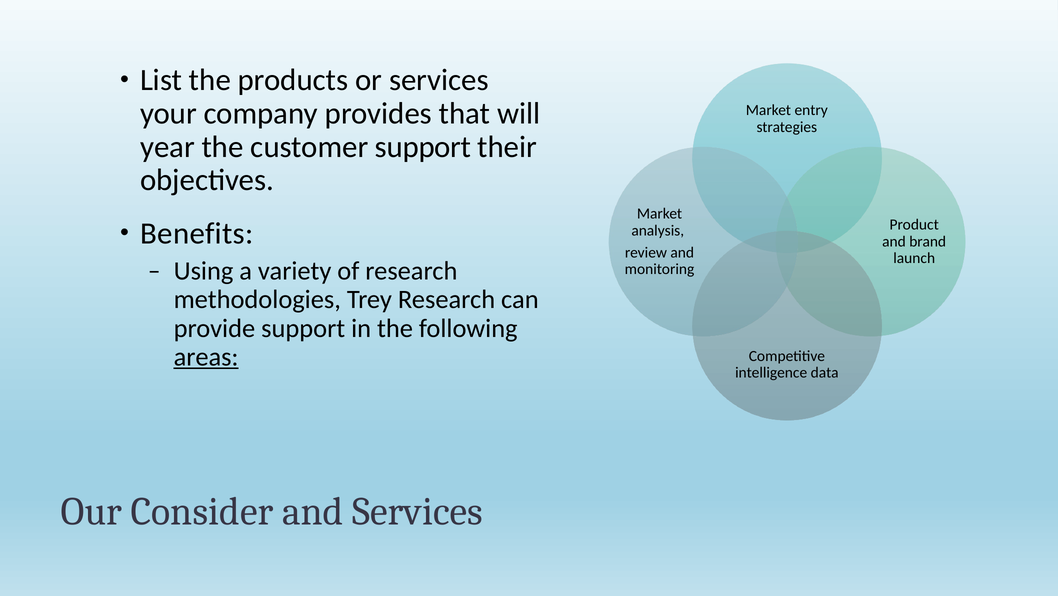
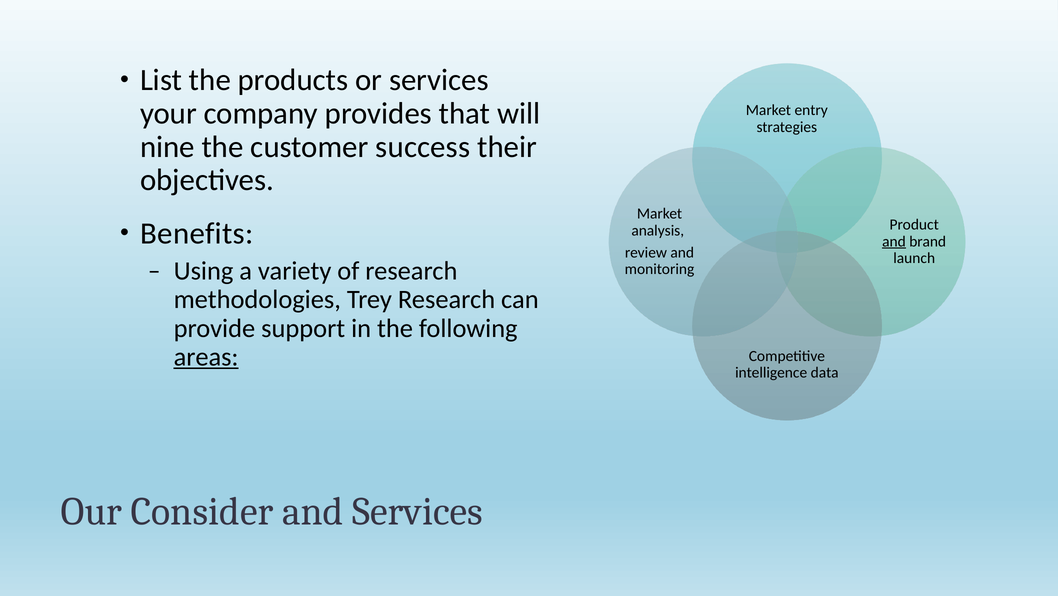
year: year -> nine
customer support: support -> success
and at (894, 241) underline: none -> present
